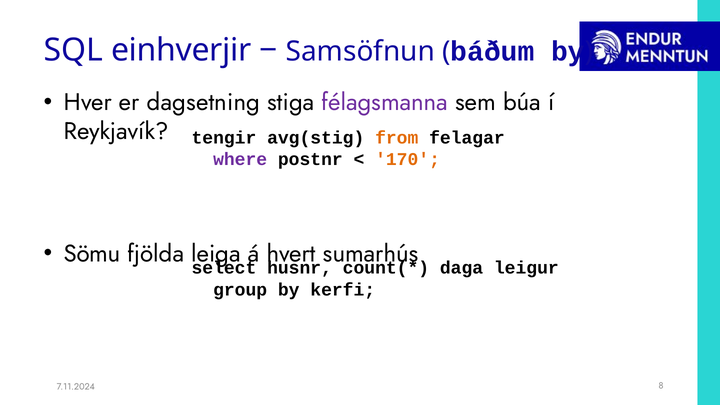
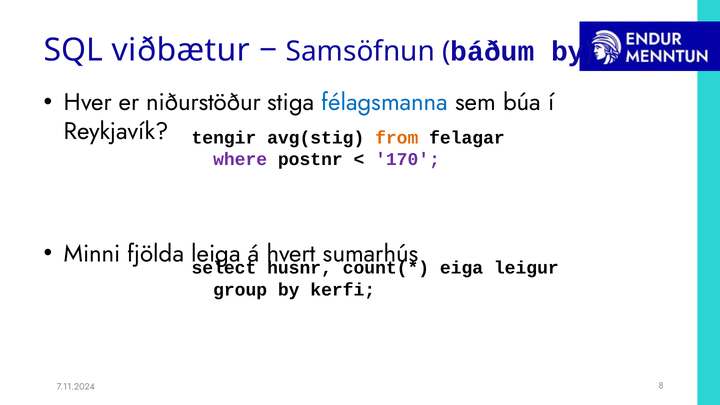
einhverjir: einhverjir -> viðbætur
dagsetning: dagsetning -> niðurstöður
félagsmanna colour: purple -> blue
170 colour: orange -> purple
Sömu: Sömu -> Minni
daga: daga -> eiga
